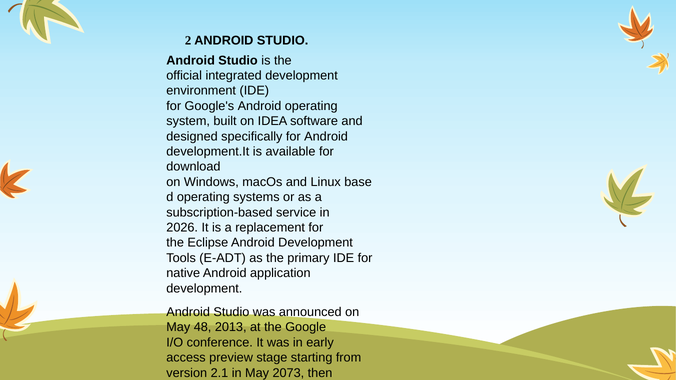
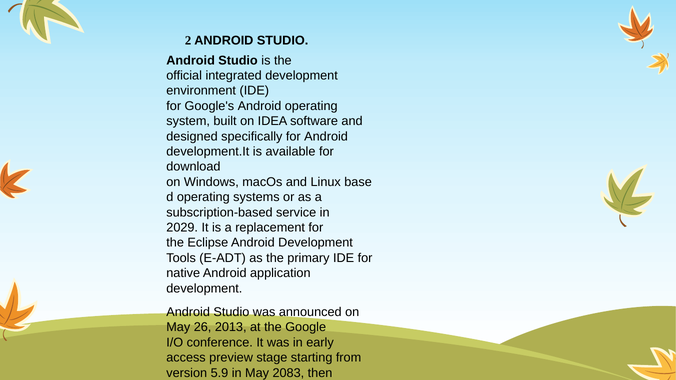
2026: 2026 -> 2029
48: 48 -> 26
2.1: 2.1 -> 5.9
2073: 2073 -> 2083
